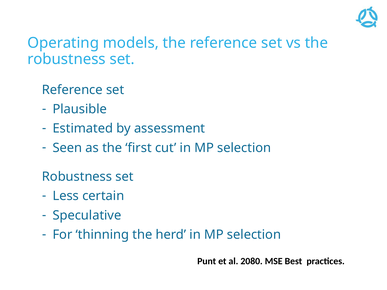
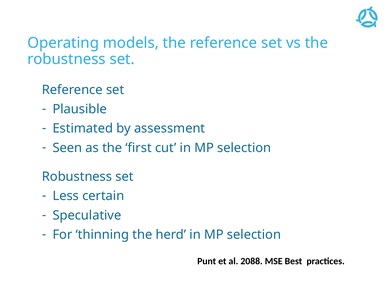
2080: 2080 -> 2088
